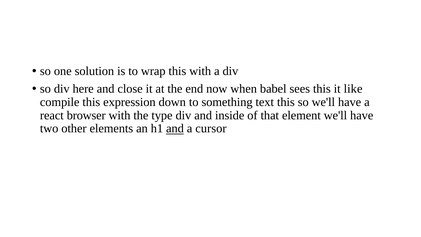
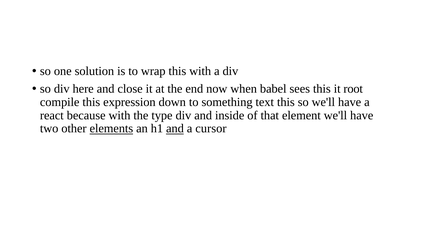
like: like -> root
browser: browser -> because
elements underline: none -> present
